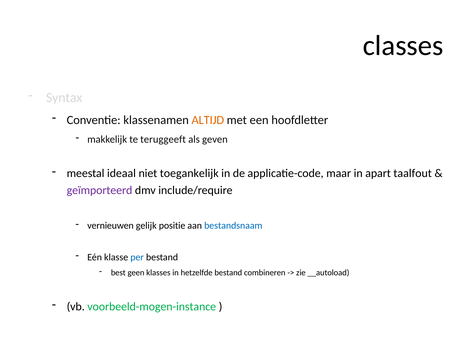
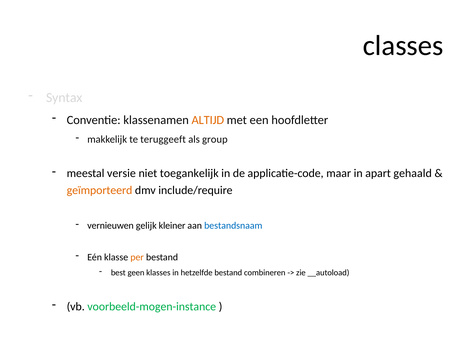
geven: geven -> group
ideaal: ideaal -> versie
taalfout: taalfout -> gehaald
geïmporteerd colour: purple -> orange
positie: positie -> kleiner
per colour: blue -> orange
